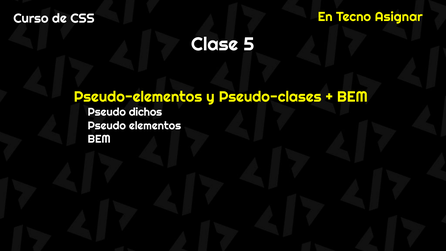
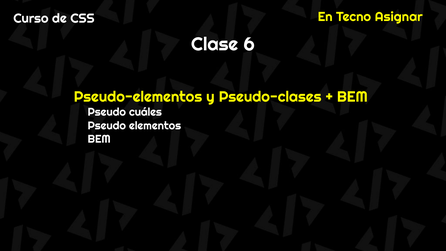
5: 5 -> 6
dichos: dichos -> cuáles
